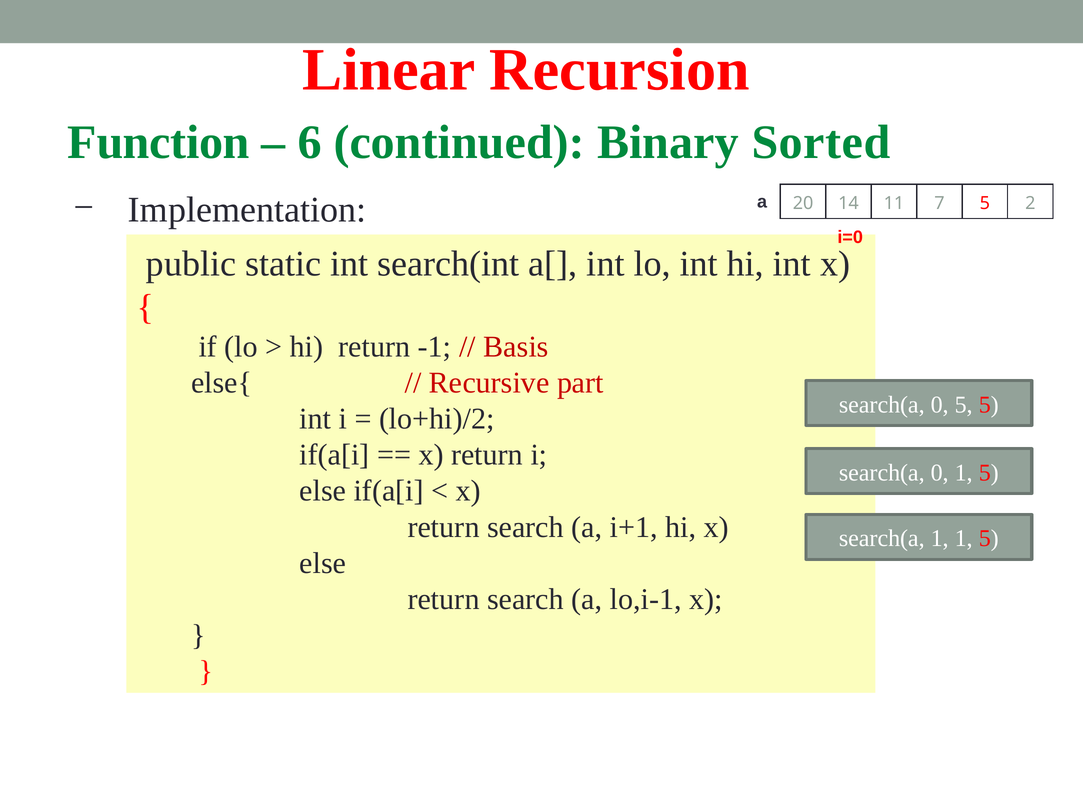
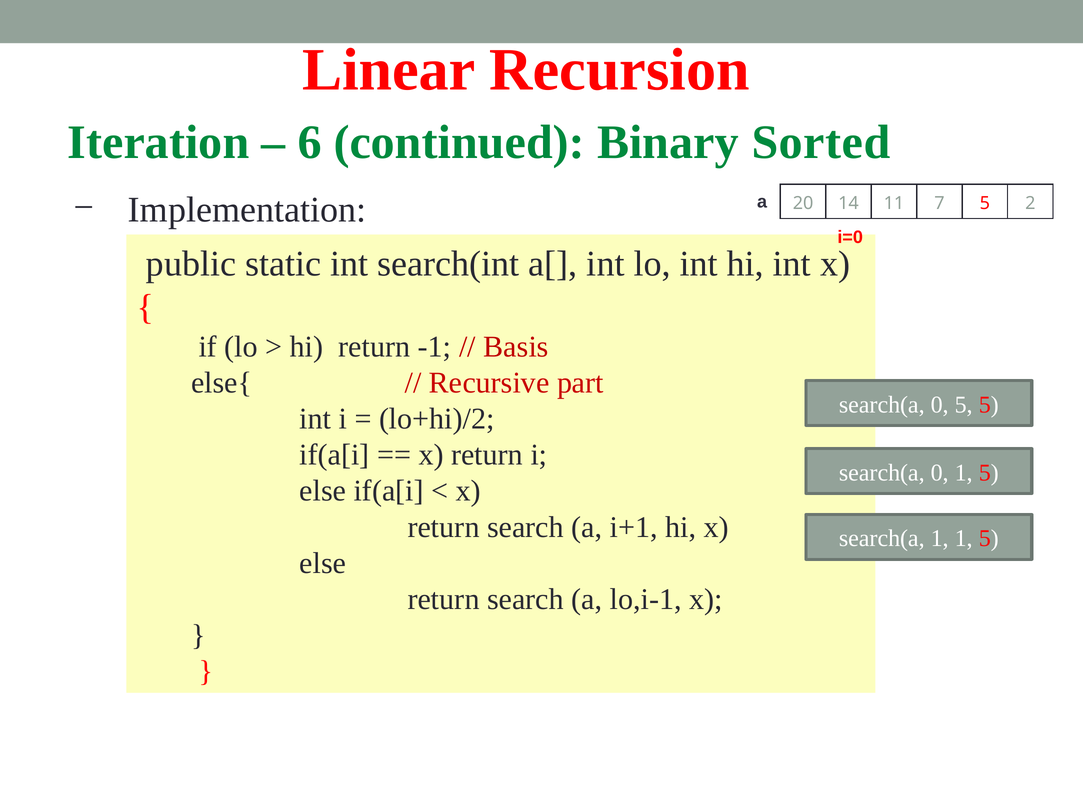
Function: Function -> Iteration
